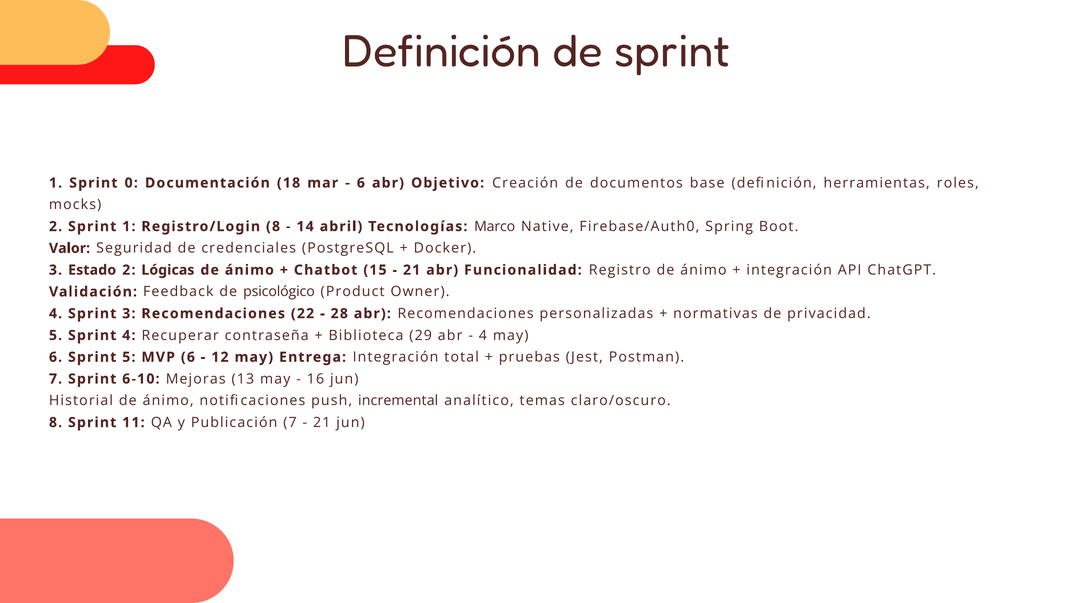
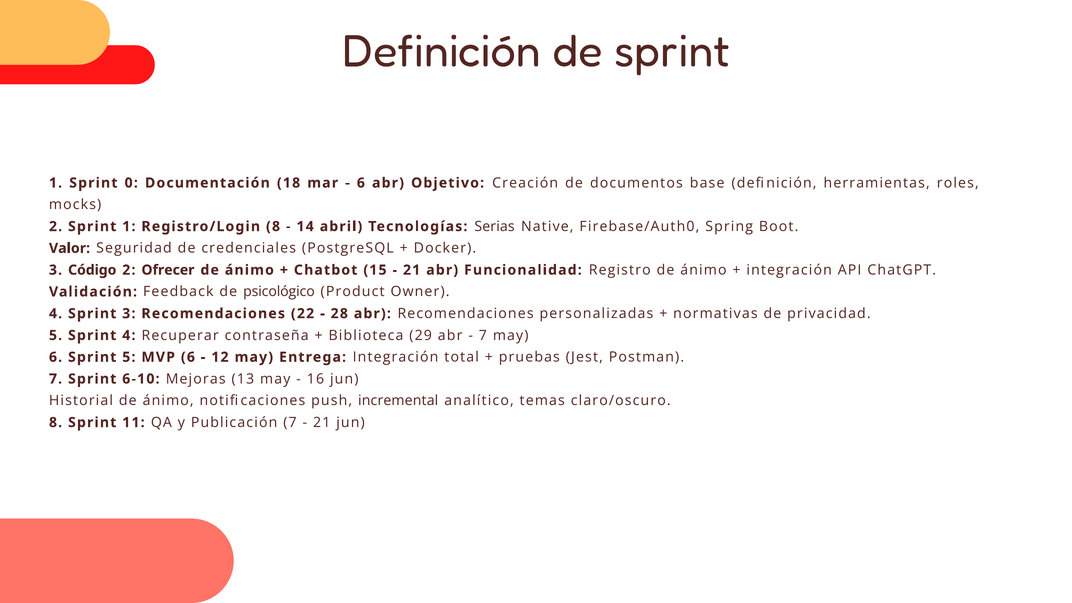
Marco: Marco -> Serias
Estado: Estado -> Código
Lógicas: Lógicas -> Ofrecer
4 at (483, 335): 4 -> 7
